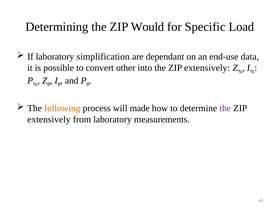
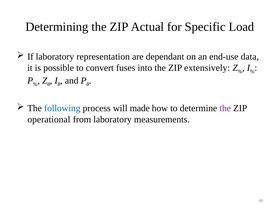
Would: Would -> Actual
simplification: simplification -> representation
other: other -> fuses
following colour: orange -> blue
extensively at (49, 119): extensively -> operational
